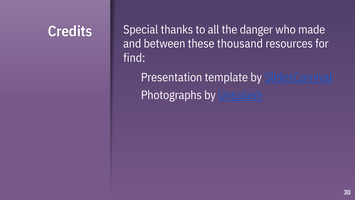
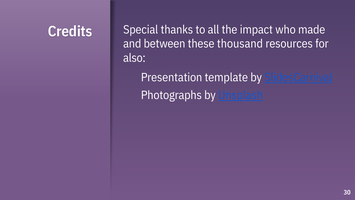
danger: danger -> impact
find: find -> also
